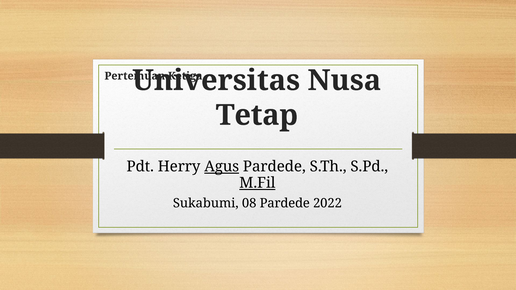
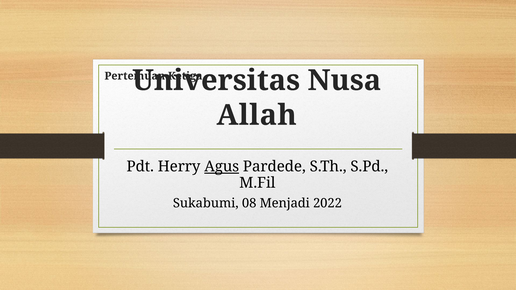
Tetap: Tetap -> Allah
M.Fil underline: present -> none
08 Pardede: Pardede -> Menjadi
